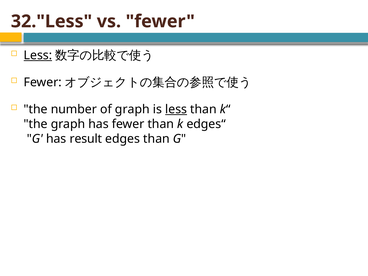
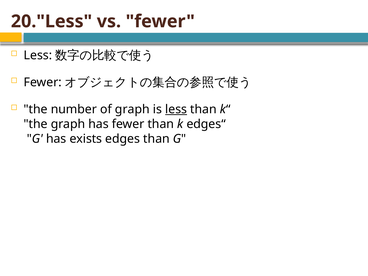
32."Less: 32."Less -> 20."Less
Less at (38, 55) underline: present -> none
result: result -> exists
